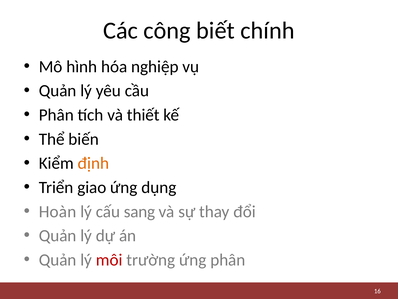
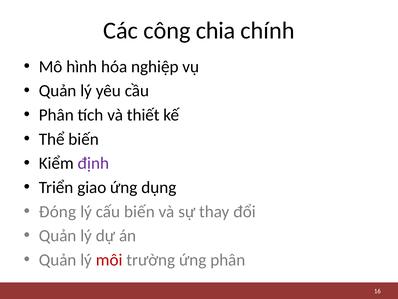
biết: biết -> chia
định colour: orange -> purple
Hoàn: Hoàn -> Đóng
cấu sang: sang -> biến
